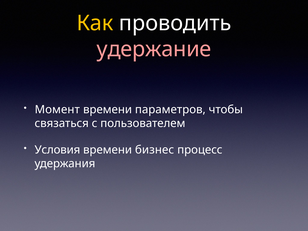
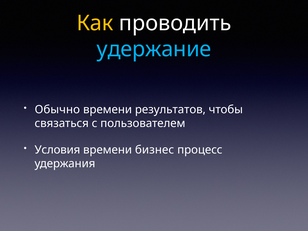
удержание colour: pink -> light blue
Момент: Момент -> Обычно
параметров: параметров -> результатов
